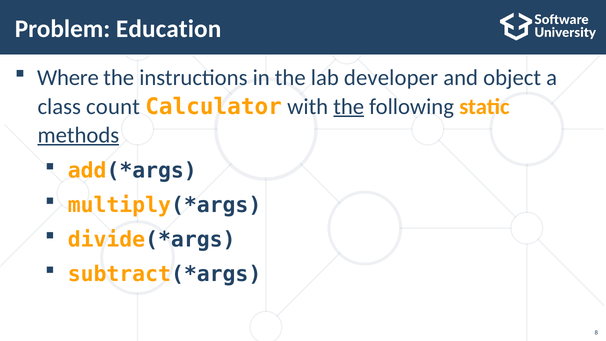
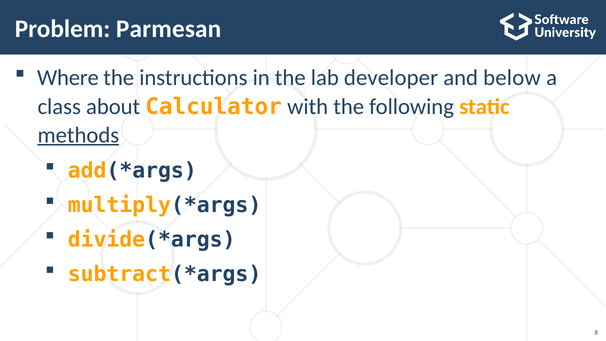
Education: Education -> Parmesan
object: object -> below
count: count -> about
the at (349, 106) underline: present -> none
